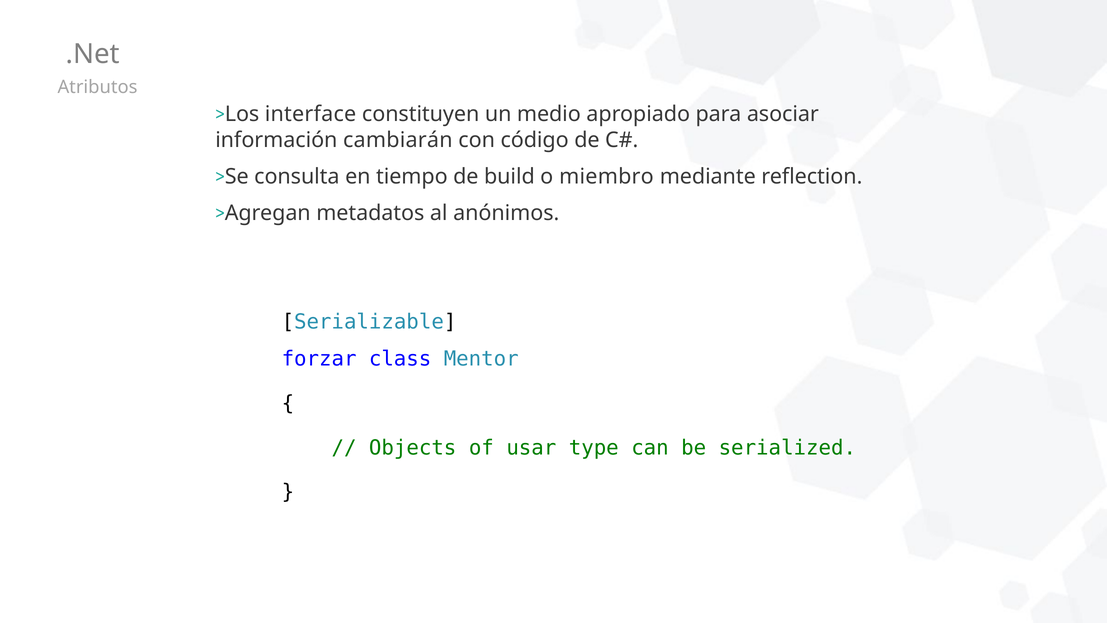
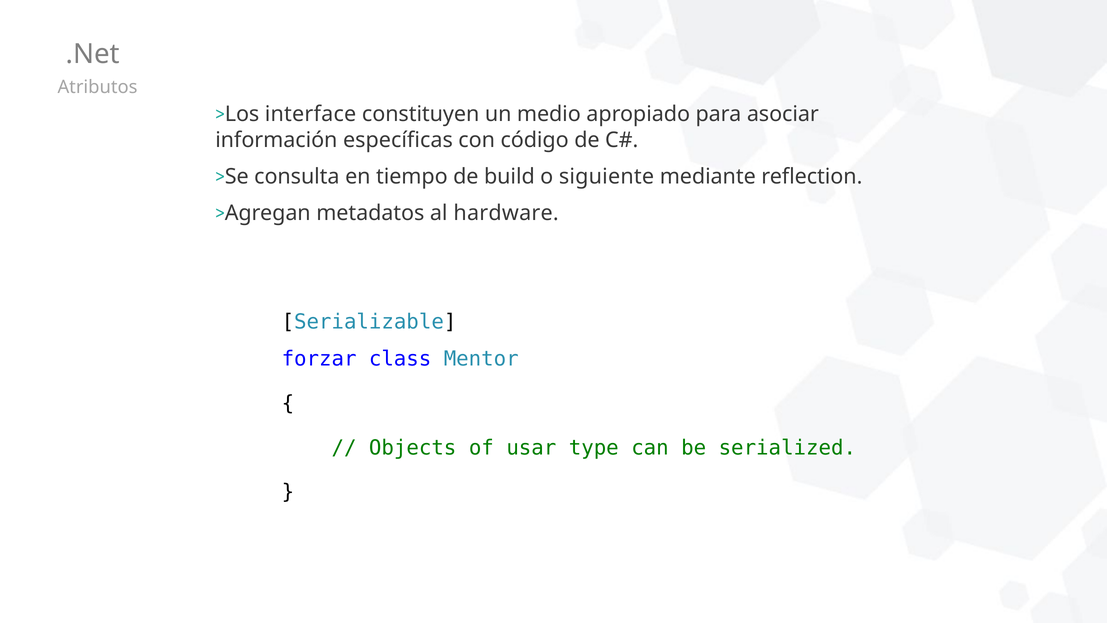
cambiarán: cambiarán -> específicas
miembro: miembro -> siguiente
anónimos: anónimos -> hardware
